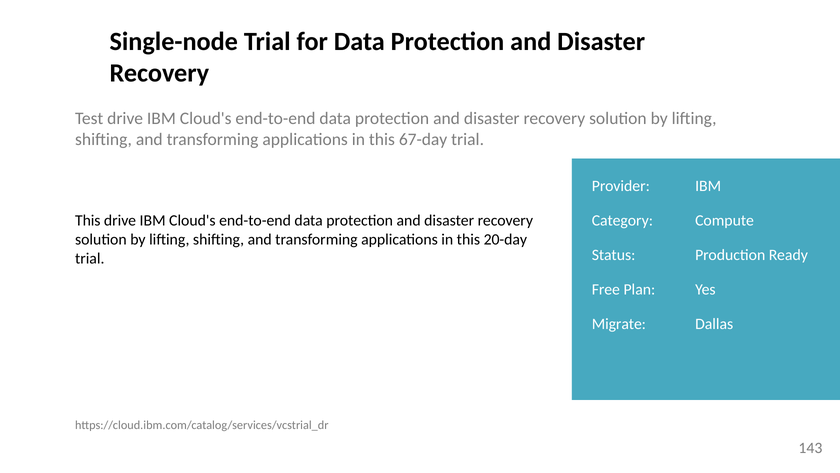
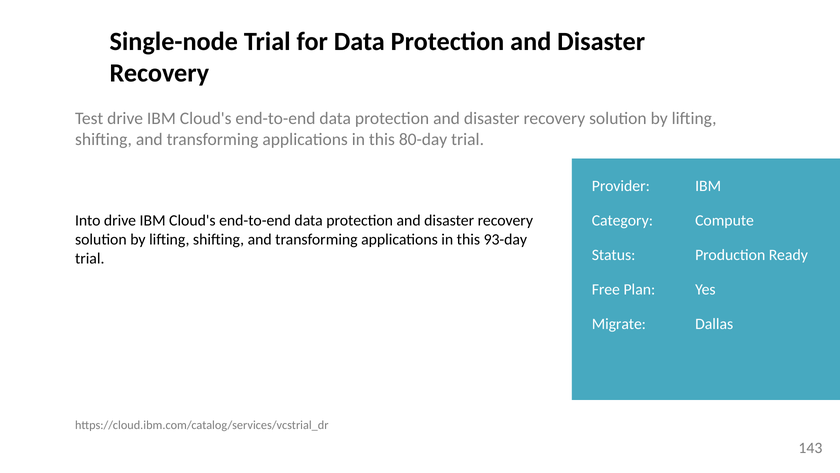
67-day: 67-day -> 80-day
This at (88, 220): This -> Into
20-day: 20-day -> 93-day
